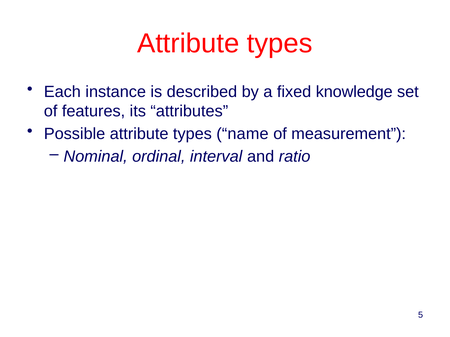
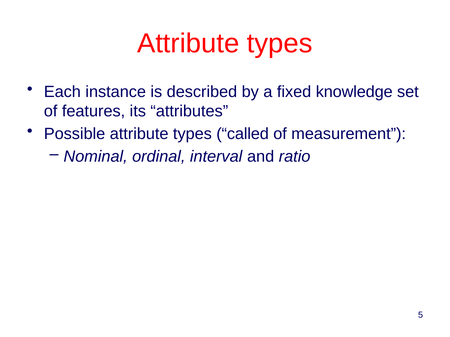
name: name -> called
